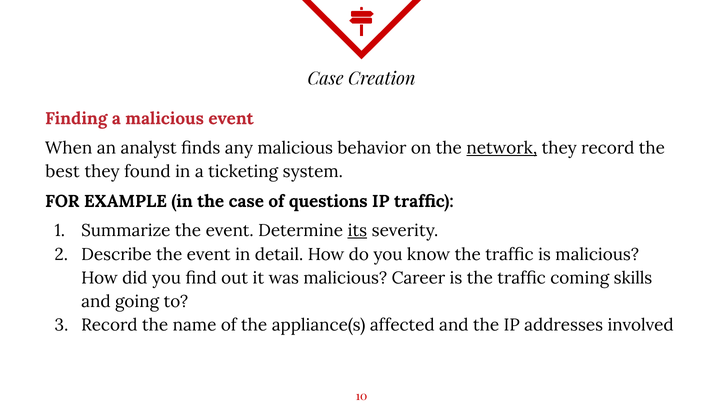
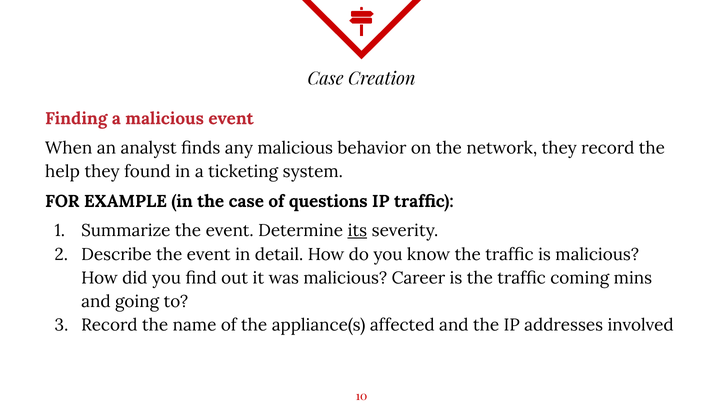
network underline: present -> none
best: best -> help
skills: skills -> mins
